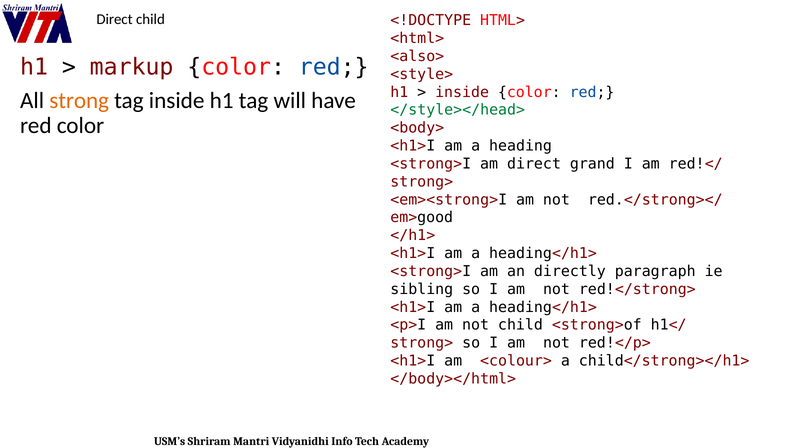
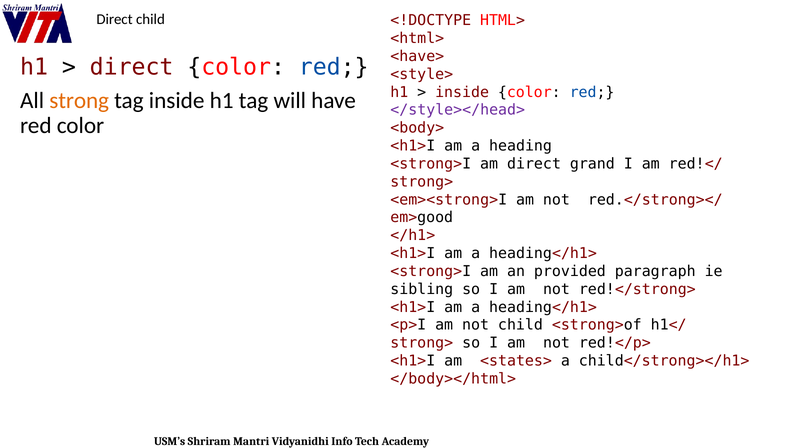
<also>: <also> -> <have>
markup at (132, 67): markup -> direct
</style></head> colour: green -> purple
directly: directly -> provided
<colour>: <colour> -> <states>
